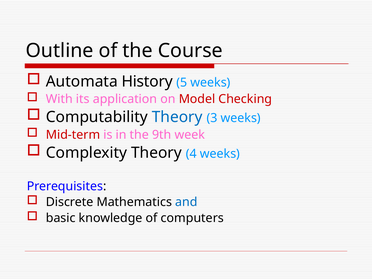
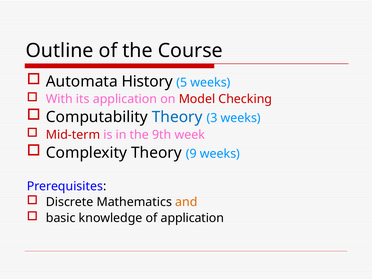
4: 4 -> 9
and colour: blue -> orange
of computers: computers -> application
